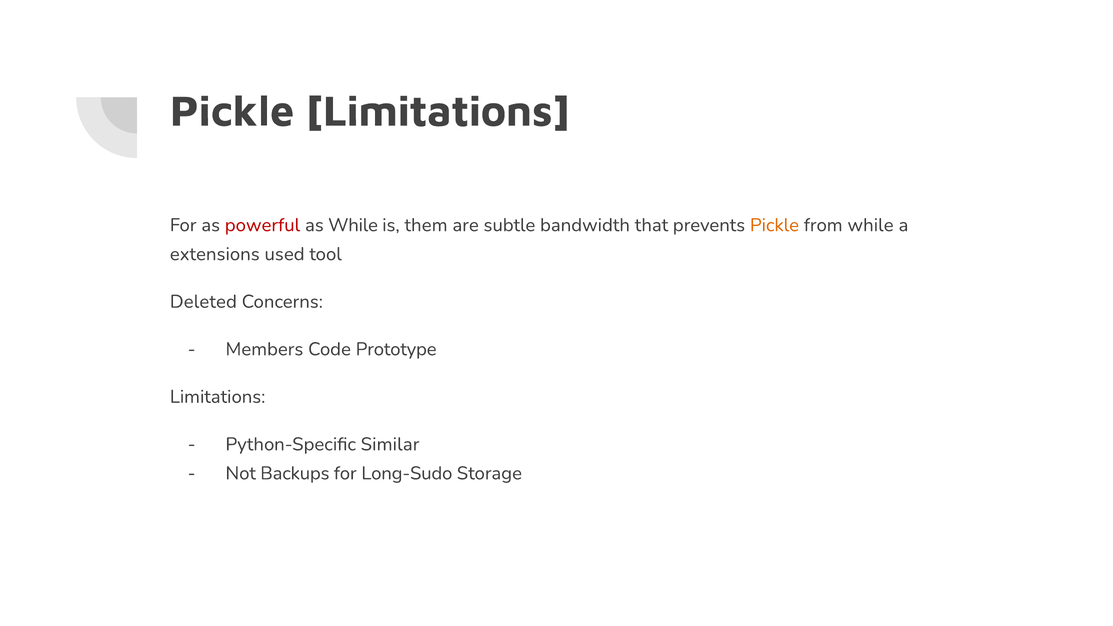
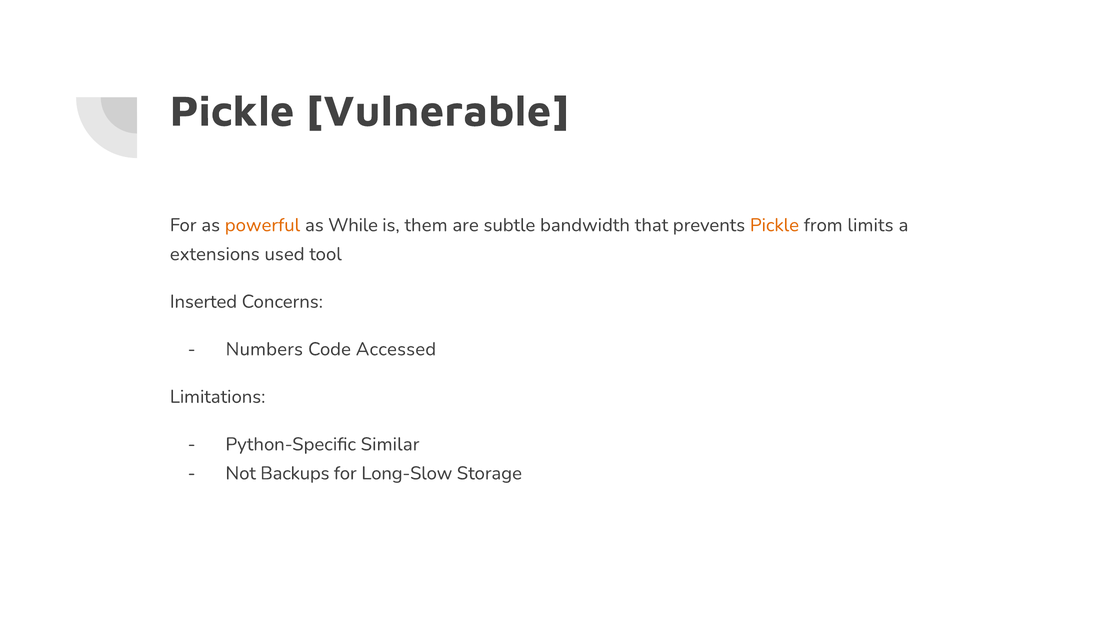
Pickle Limitations: Limitations -> Vulnerable
powerful colour: red -> orange
from while: while -> limits
Deleted: Deleted -> Inserted
Members: Members -> Numbers
Prototype: Prototype -> Accessed
Long-Sudo: Long-Sudo -> Long-Slow
